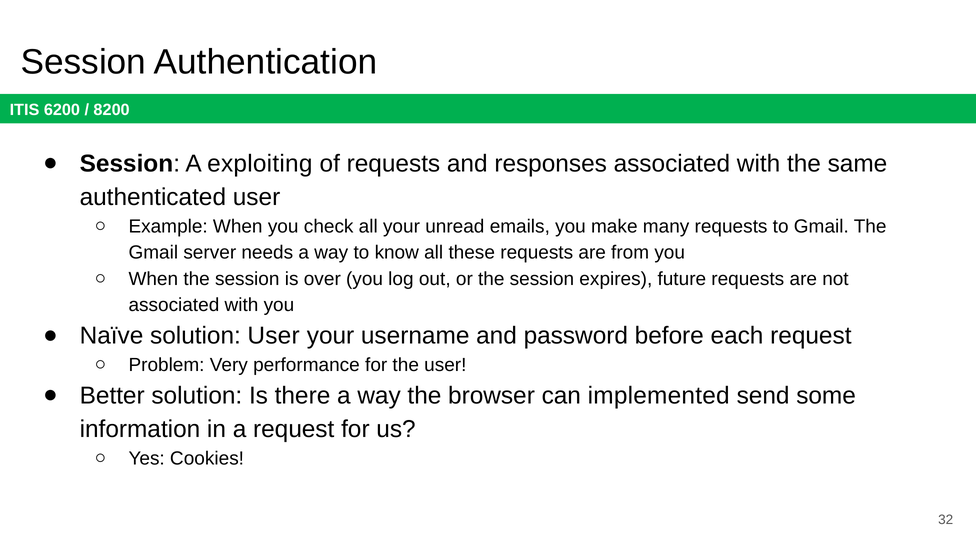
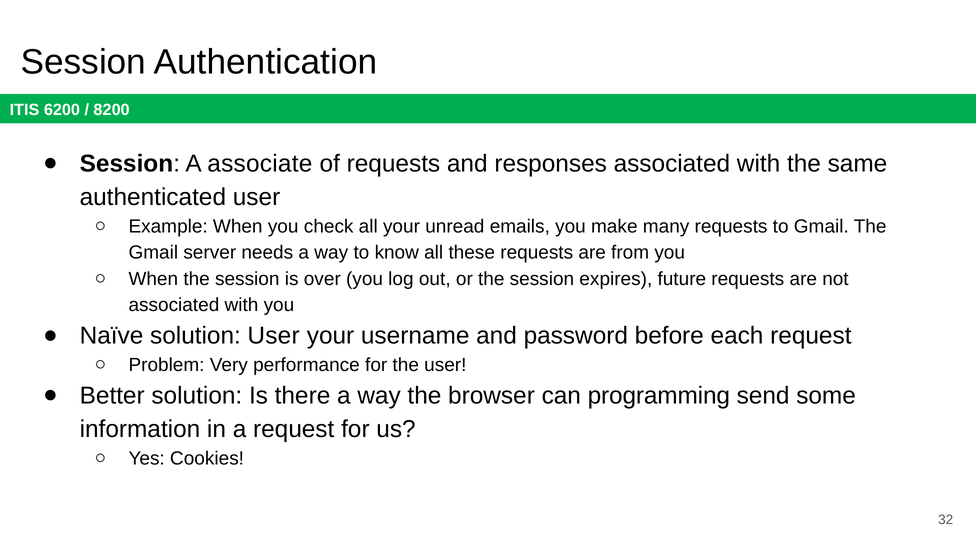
exploiting: exploiting -> associate
implemented: implemented -> programming
